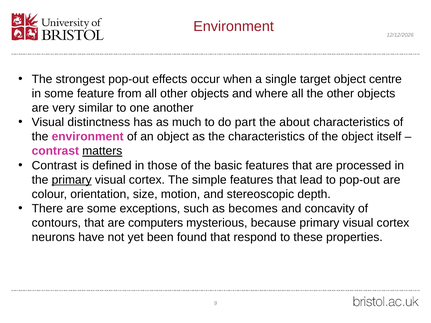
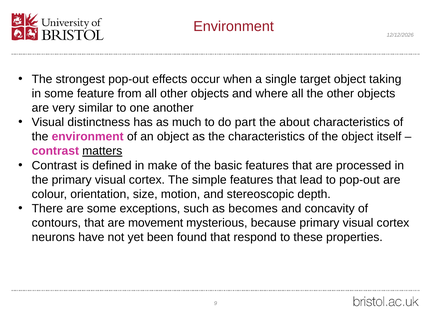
centre: centre -> taking
those: those -> make
primary at (72, 180) underline: present -> none
computers: computers -> movement
